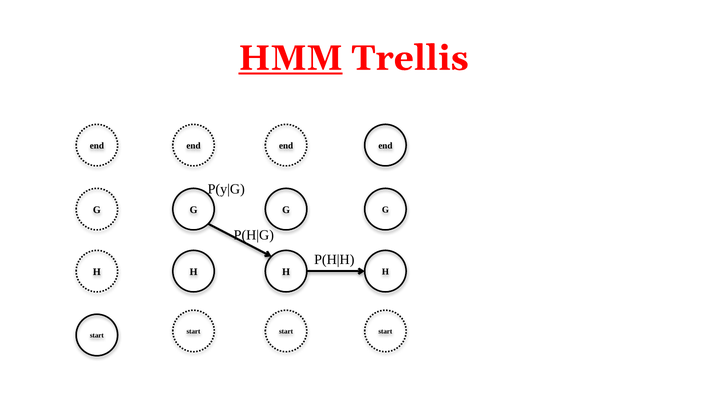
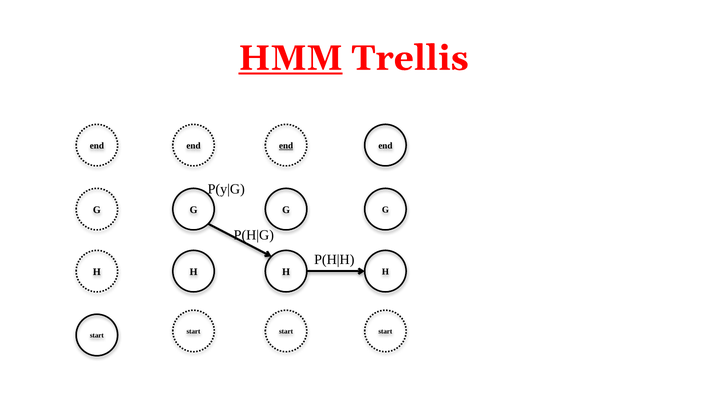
end at (286, 146) underline: none -> present
